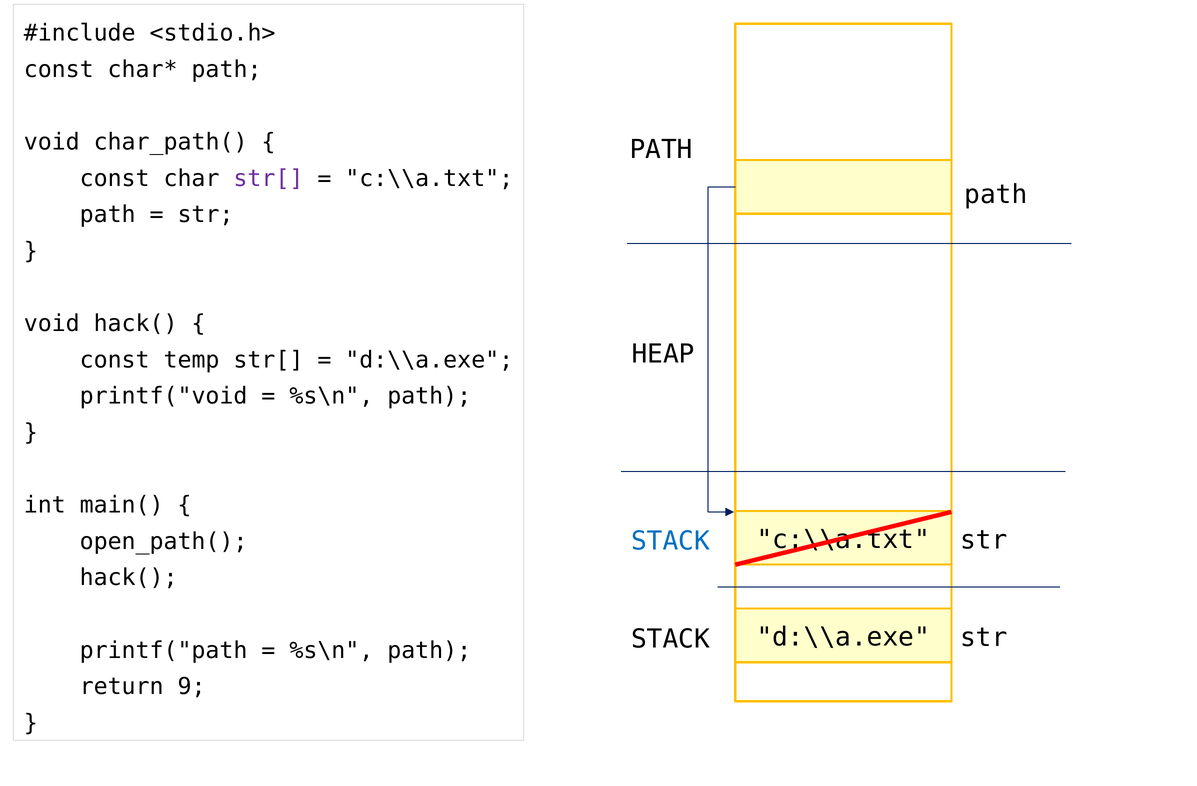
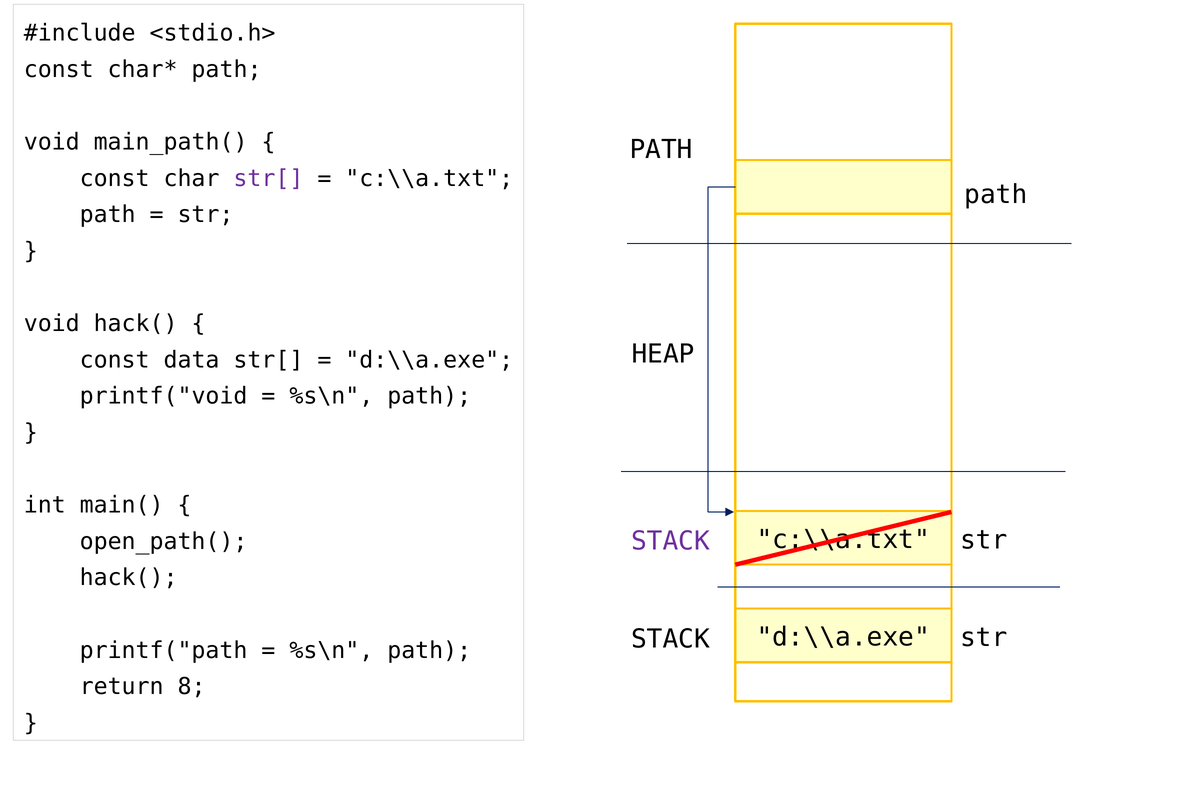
char_path(: char_path( -> main_path(
temp: temp -> data
STACK at (671, 542) colour: blue -> purple
9: 9 -> 8
